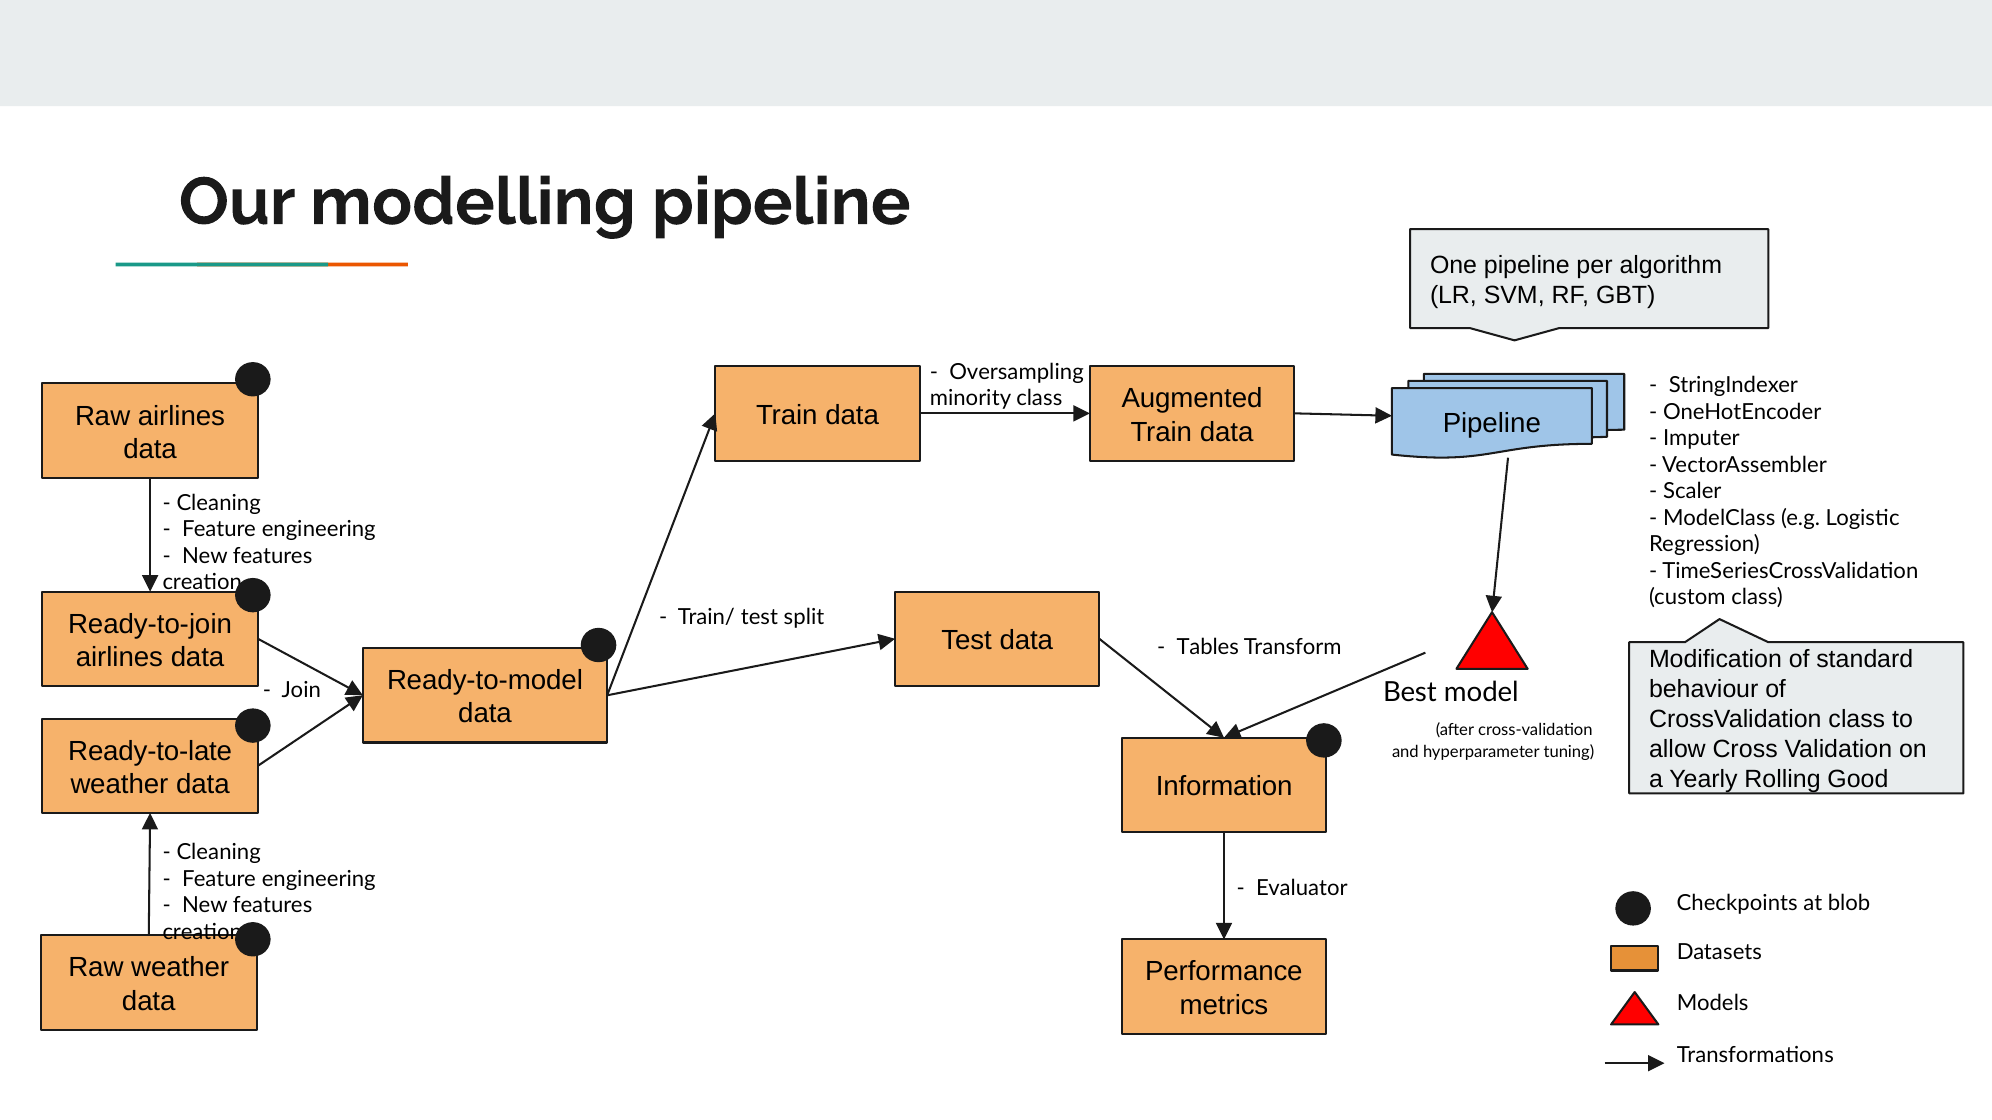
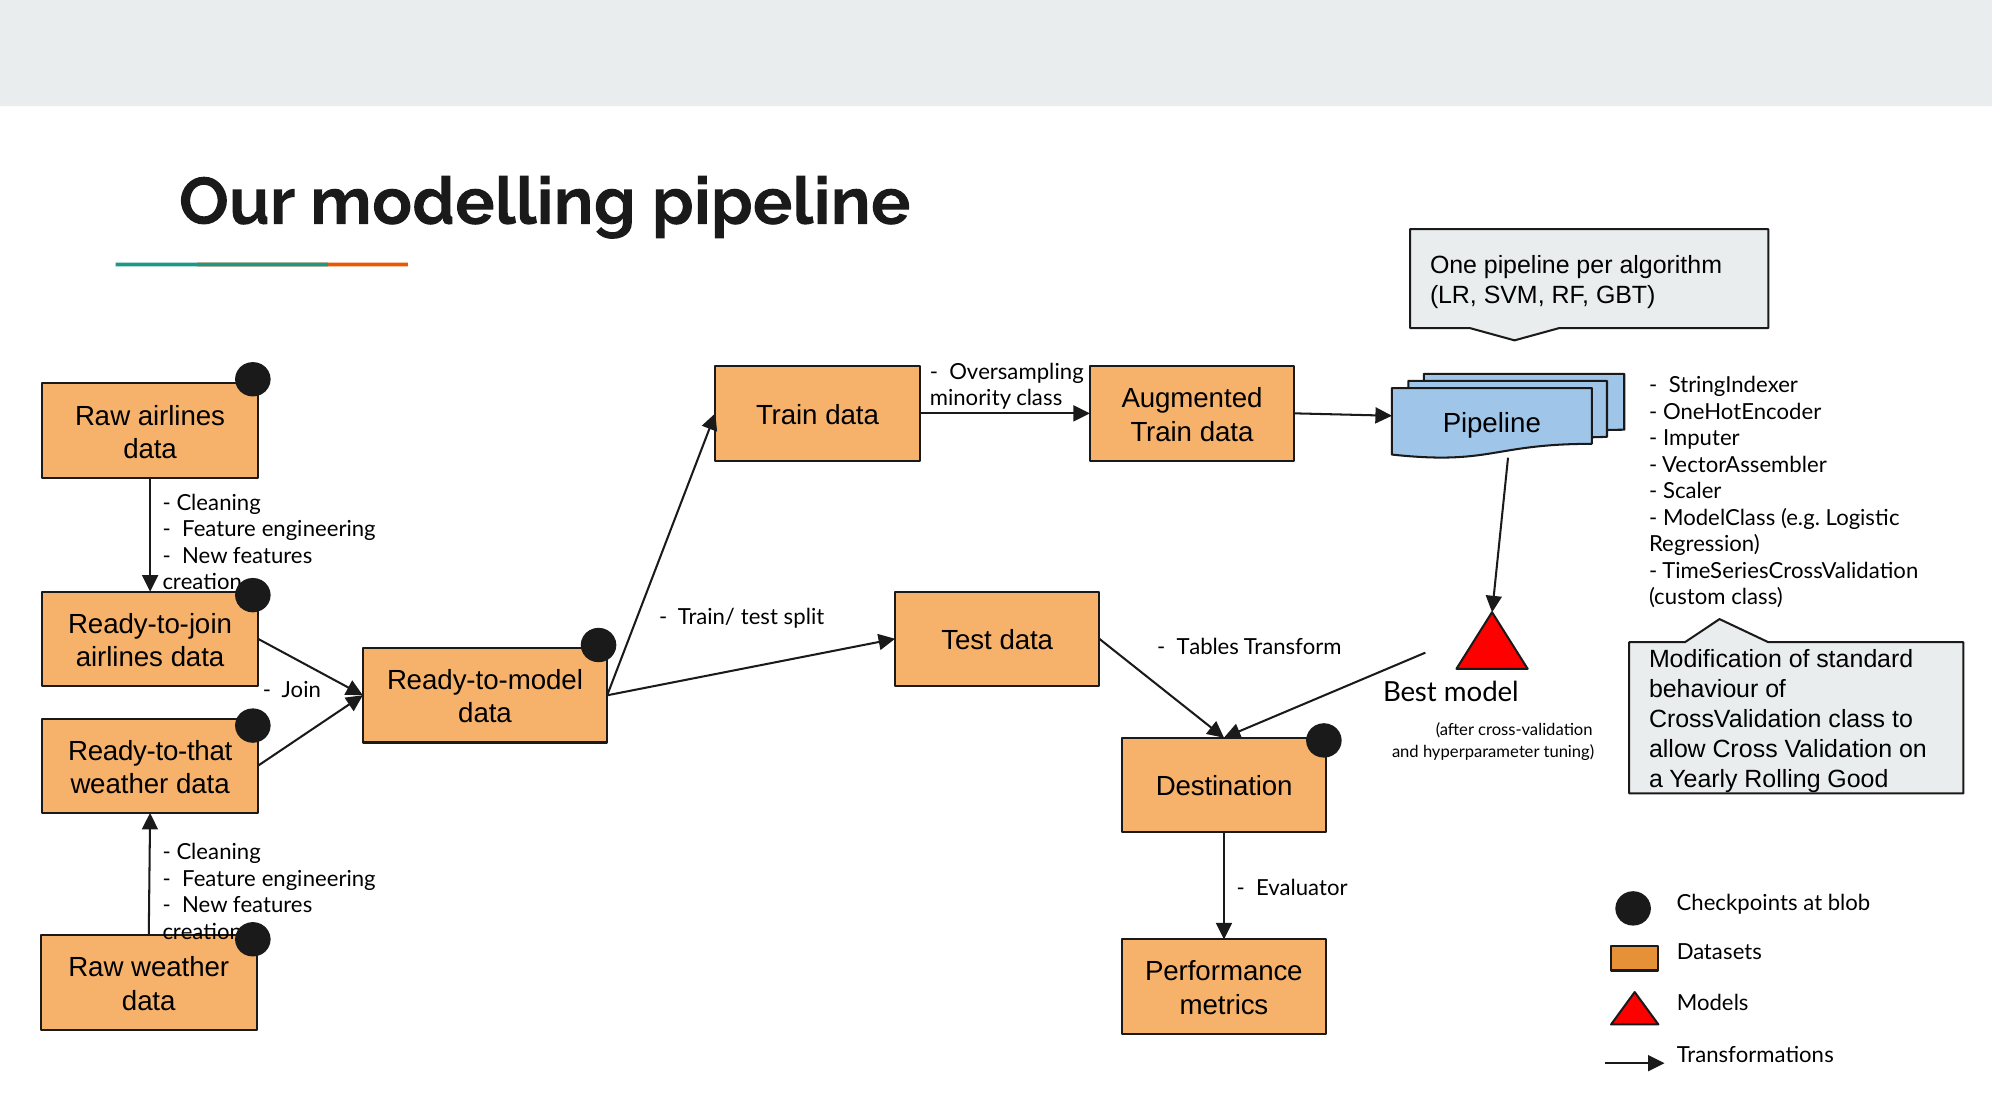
Ready-to-late: Ready-to-late -> Ready-to-that
Information: Information -> Destination
